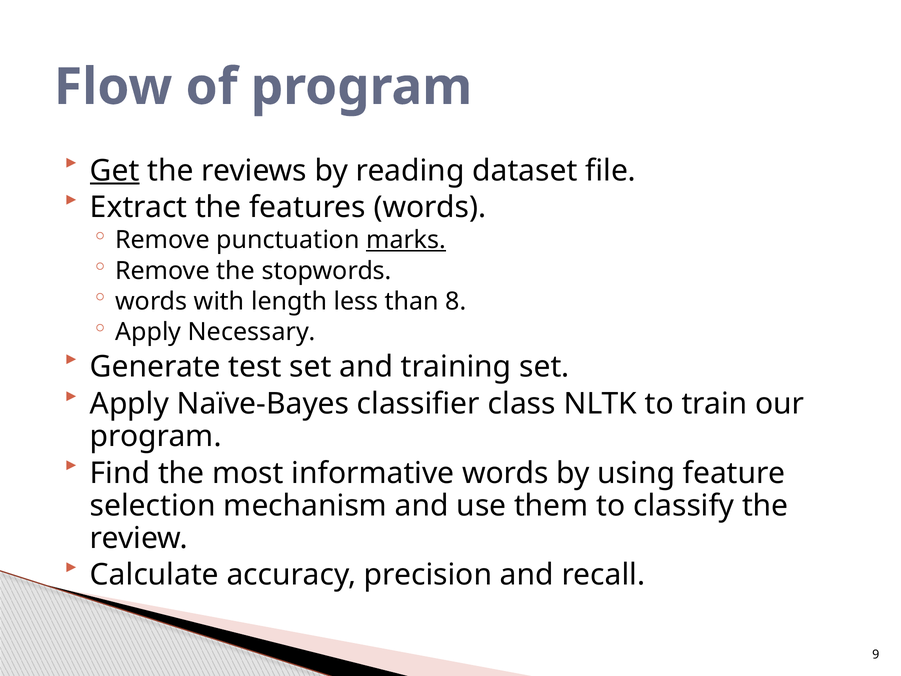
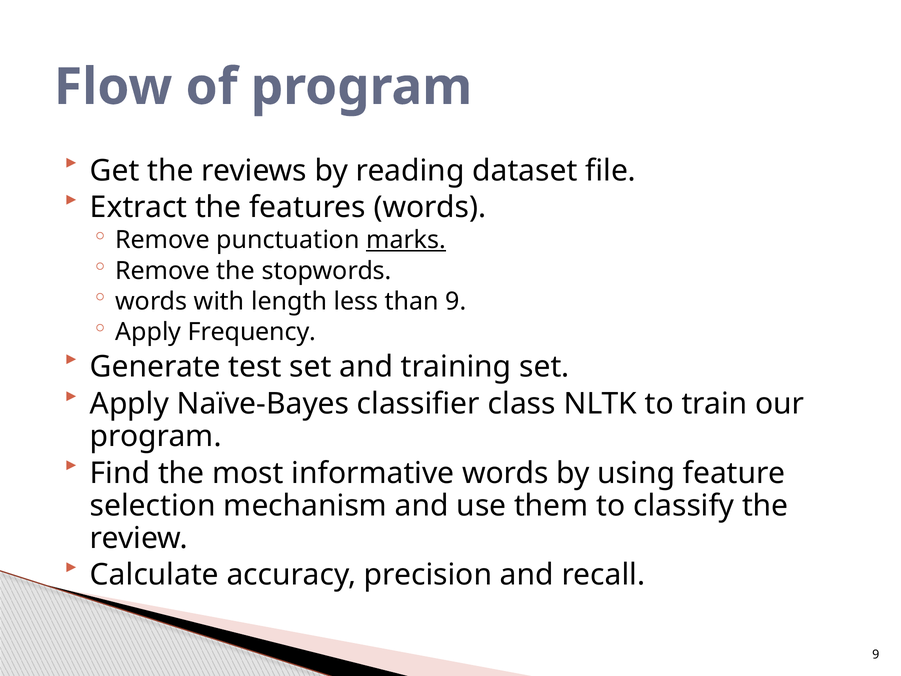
Get underline: present -> none
than 8: 8 -> 9
Necessary: Necessary -> Frequency
